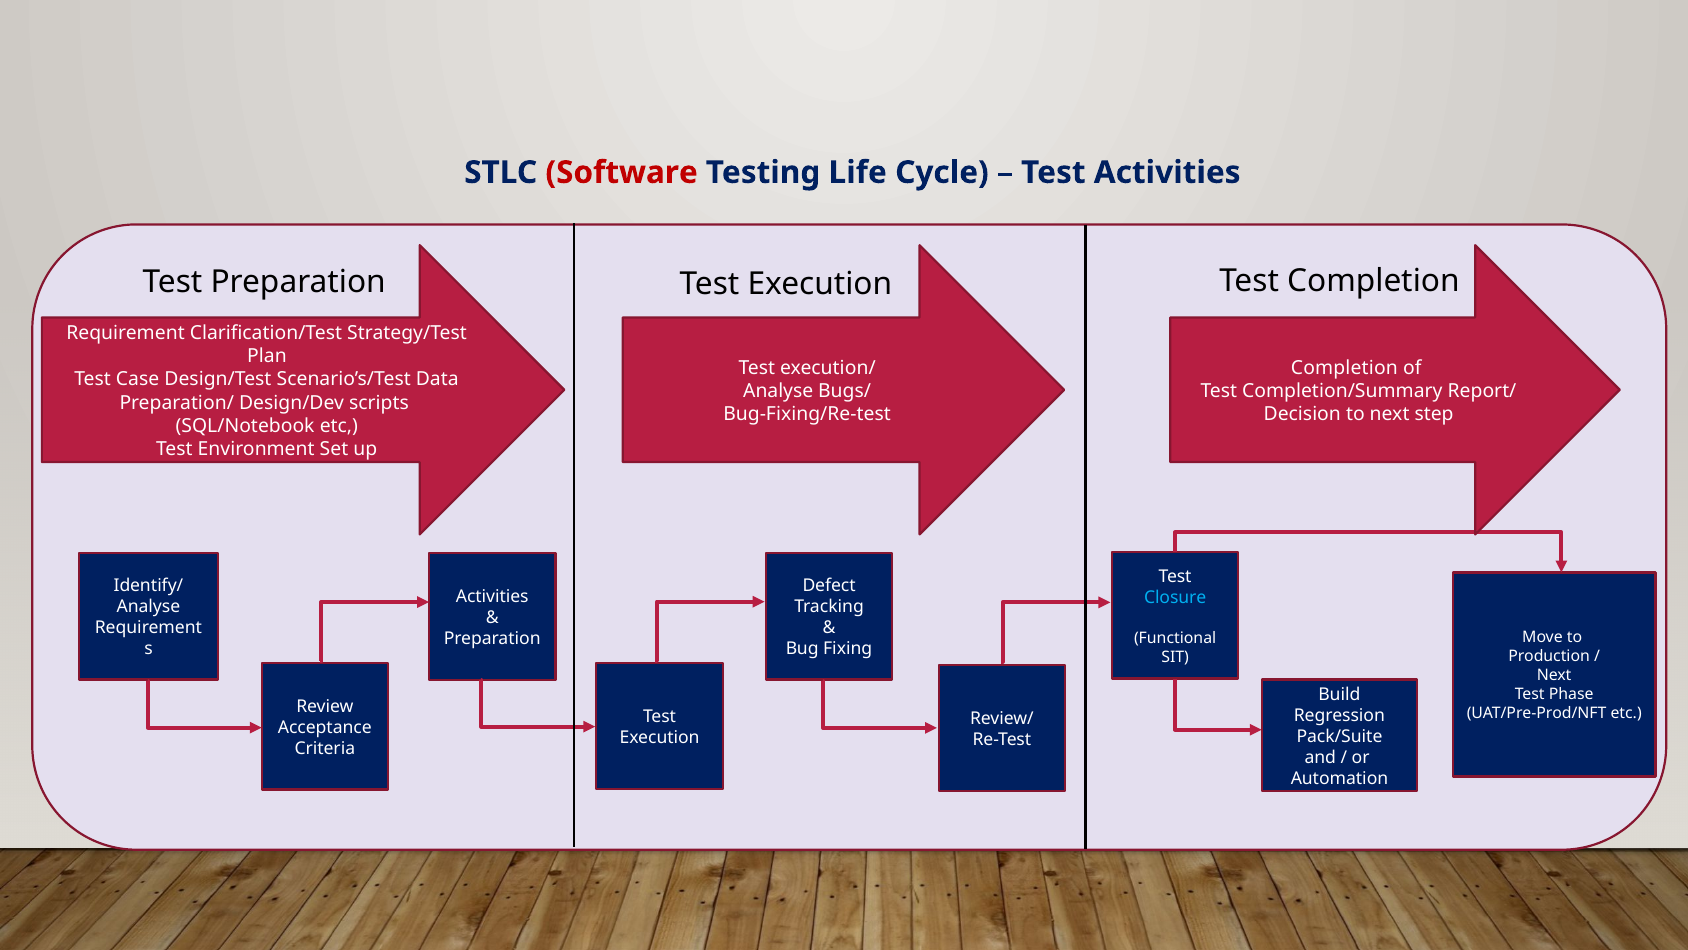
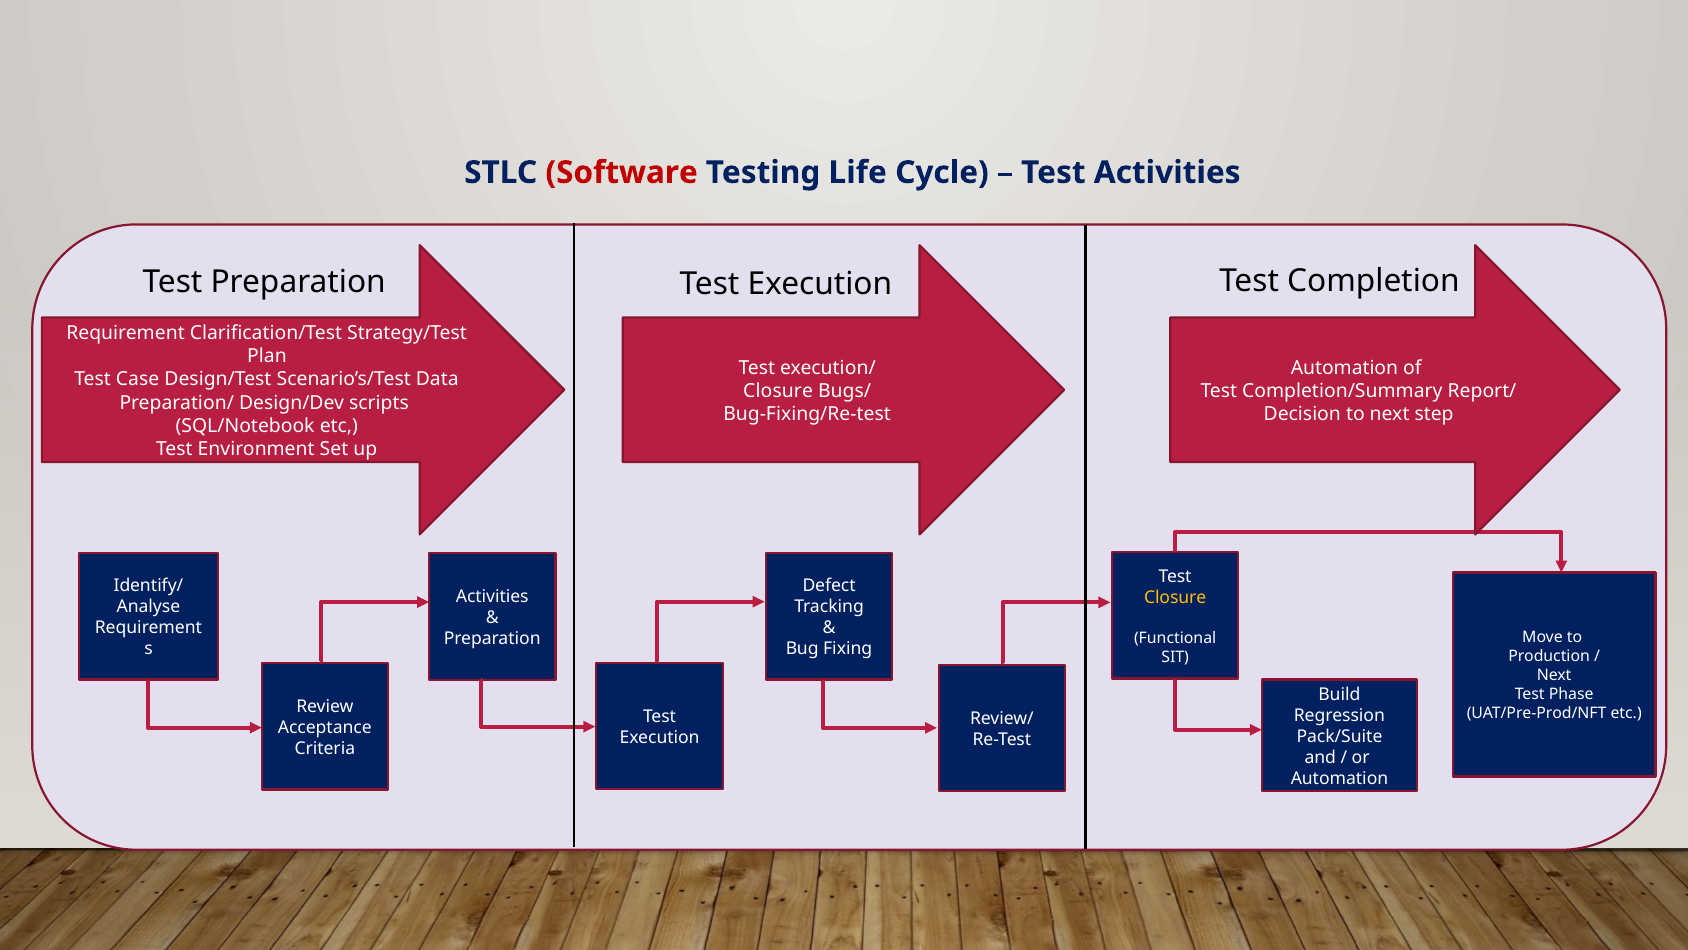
Completion at (1344, 368): Completion -> Automation
Analyse at (778, 391): Analyse -> Closure
Closure at (1175, 597) colour: light blue -> yellow
